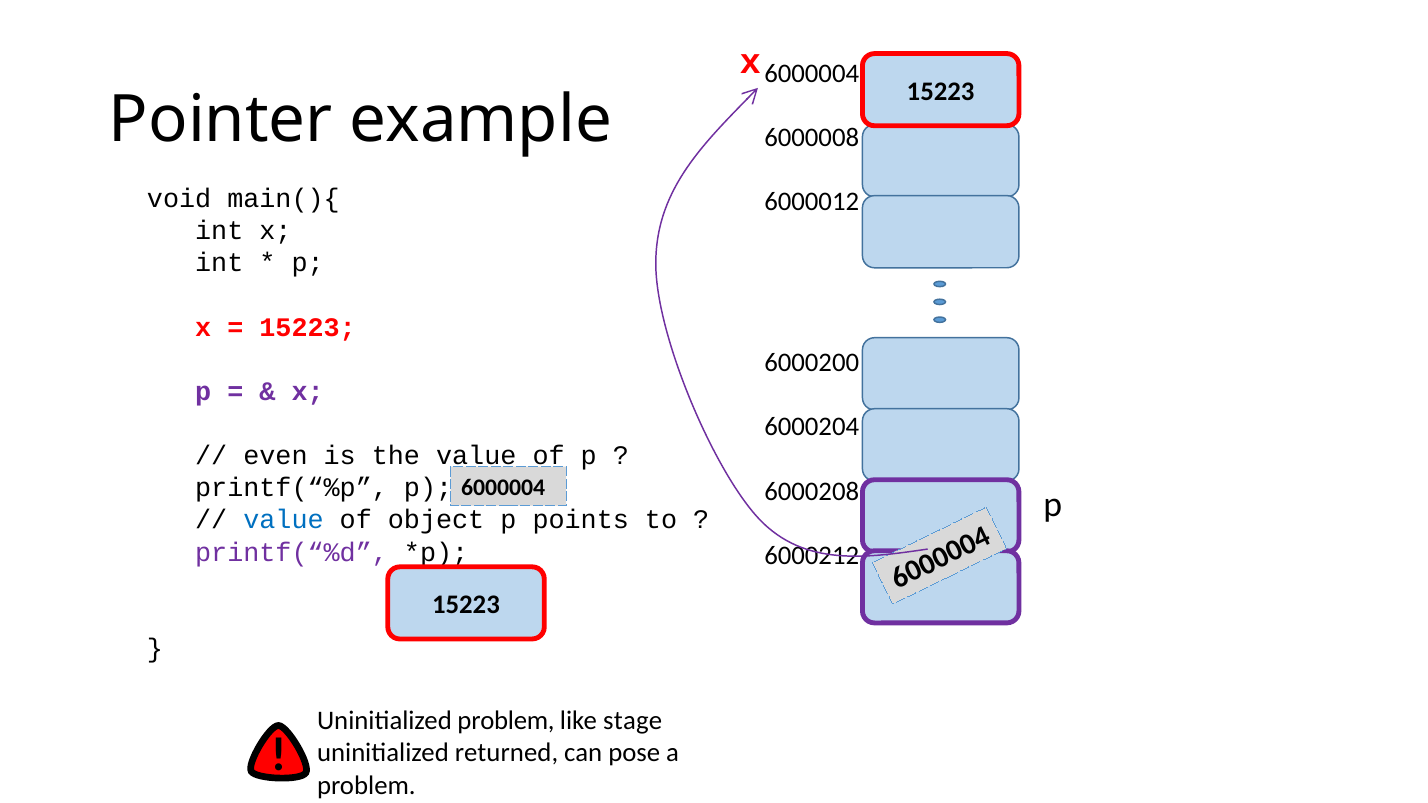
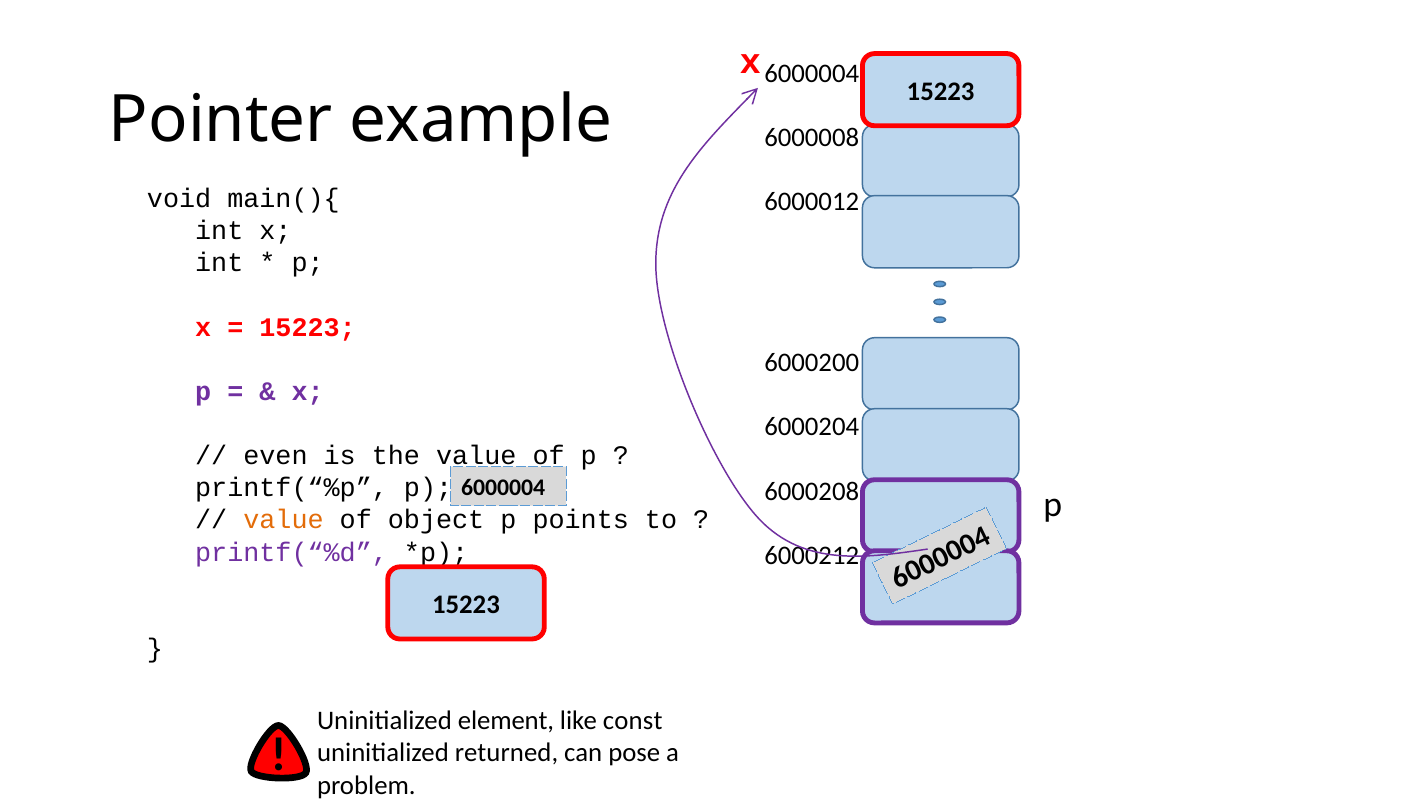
value at (283, 520) colour: blue -> orange
Uninitialized problem: problem -> element
stage: stage -> const
